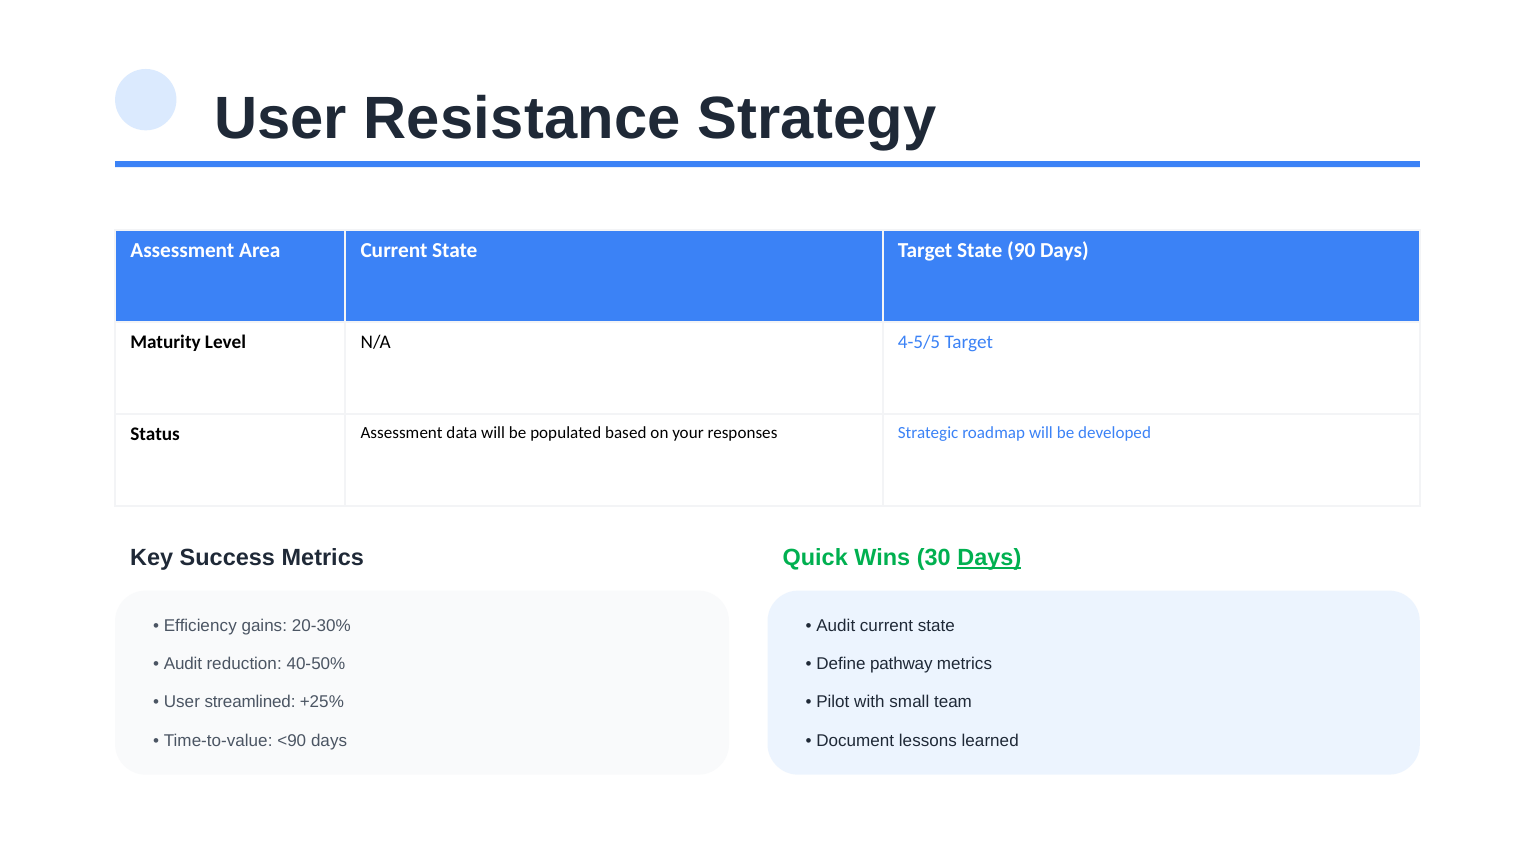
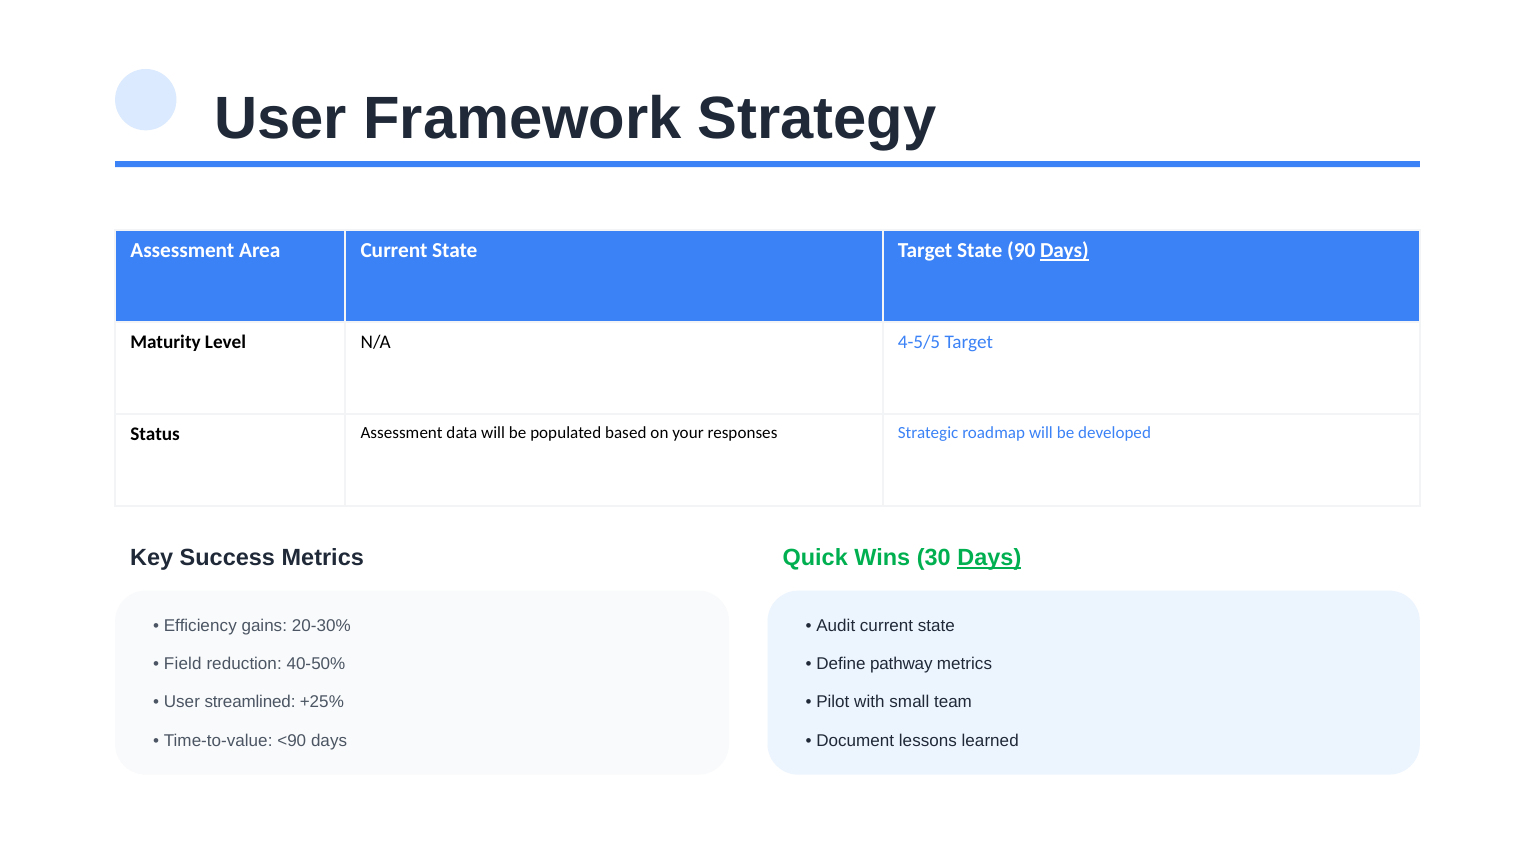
Resistance: Resistance -> Framework
Days at (1064, 251) underline: none -> present
Audit at (183, 664): Audit -> Field
